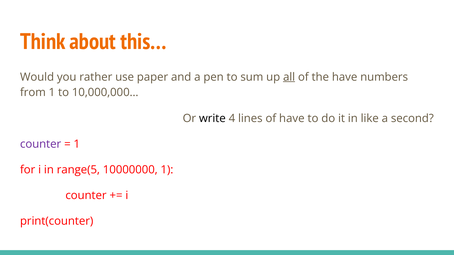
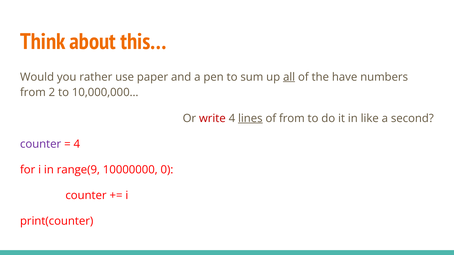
from 1: 1 -> 2
write colour: black -> red
lines underline: none -> present
of have: have -> from
1 at (77, 144): 1 -> 4
range(5: range(5 -> range(9
10000000 1: 1 -> 0
